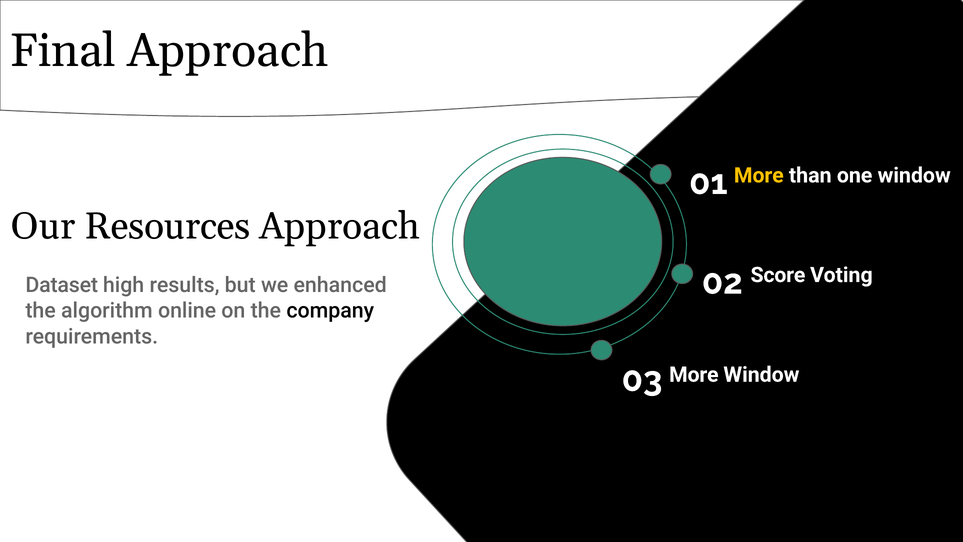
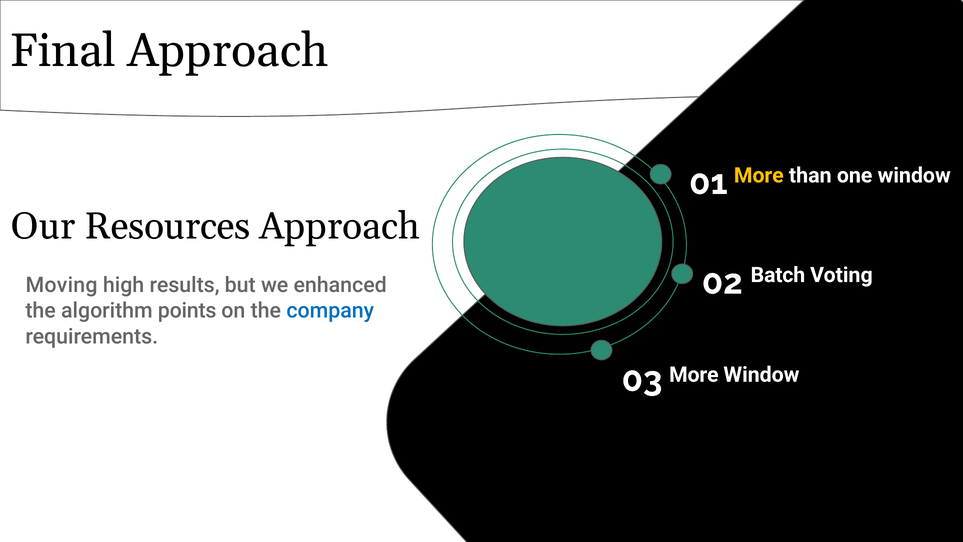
Score: Score -> Batch
Dataset: Dataset -> Moving
online: online -> points
company colour: black -> blue
